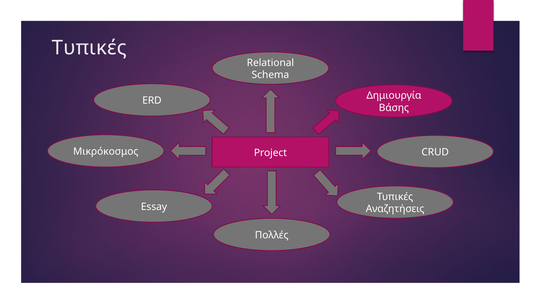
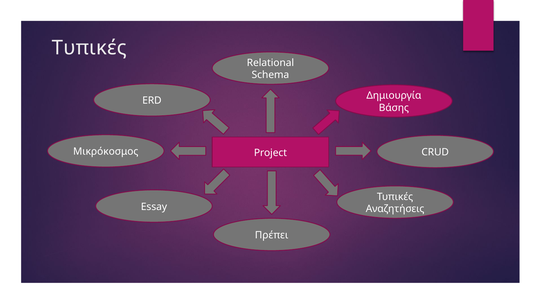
Πολλές: Πολλές -> Πρέπει
